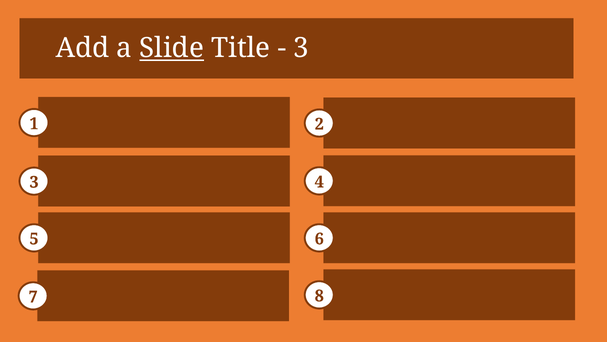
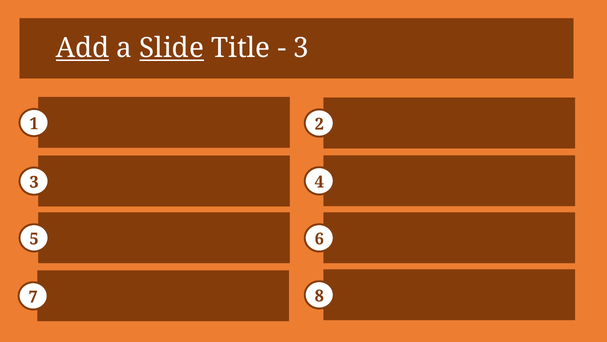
Add underline: none -> present
